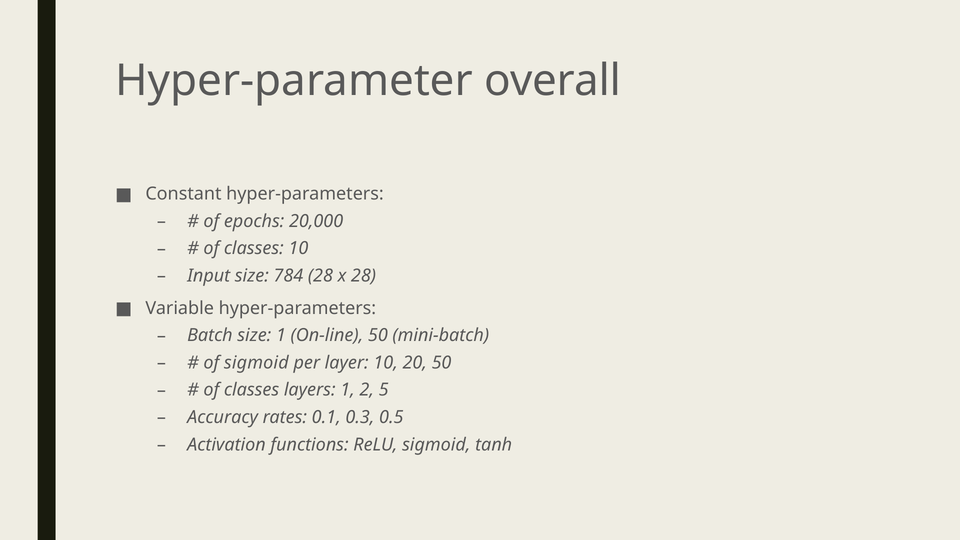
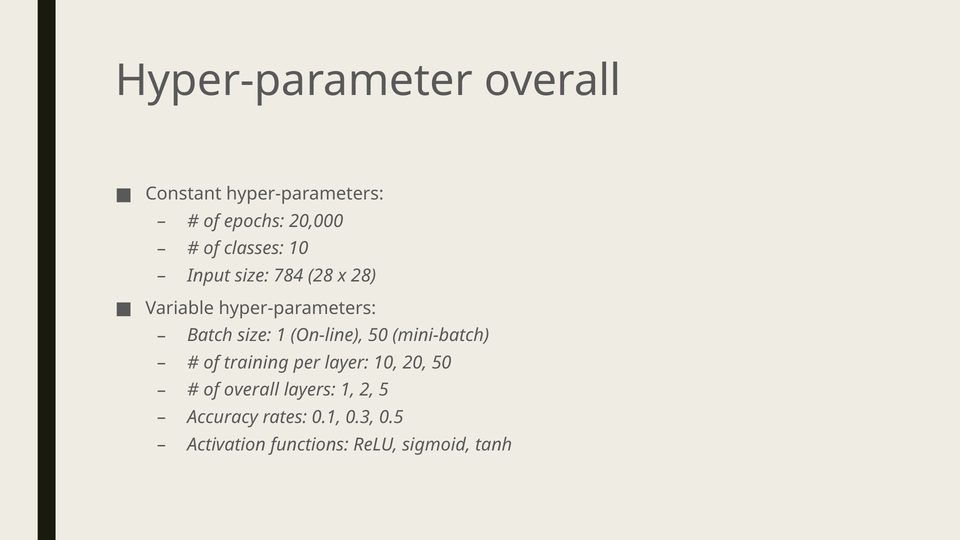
of sigmoid: sigmoid -> training
classes at (252, 390): classes -> overall
